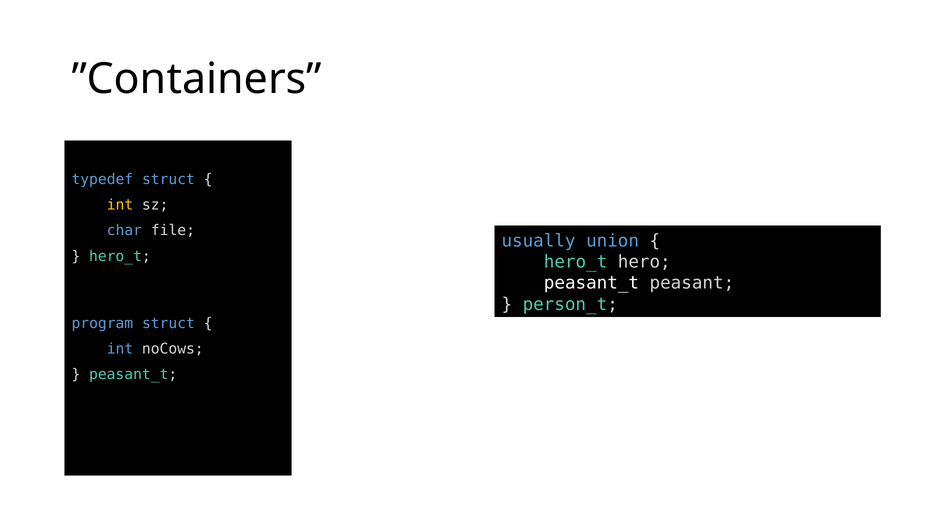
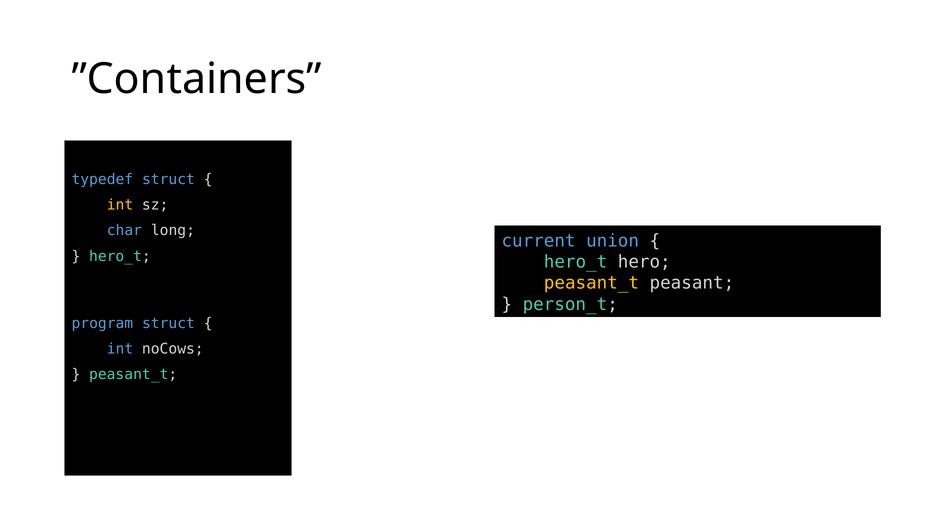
file: file -> long
usually: usually -> current
peasant_t at (591, 283) colour: white -> yellow
